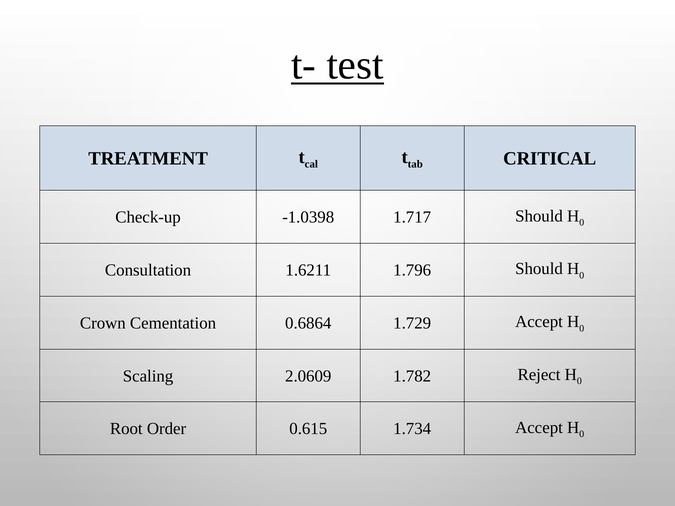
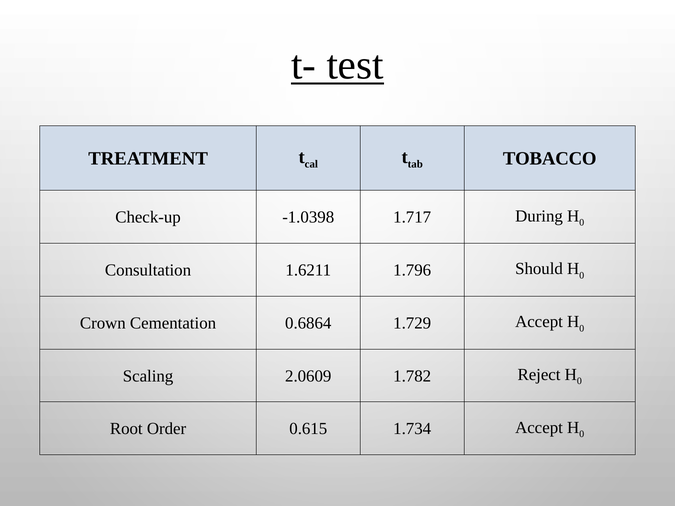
CRITICAL: CRITICAL -> TOBACCO
1.717 Should: Should -> During
